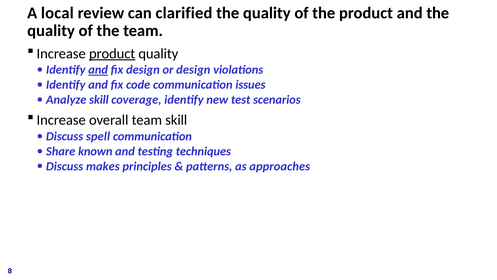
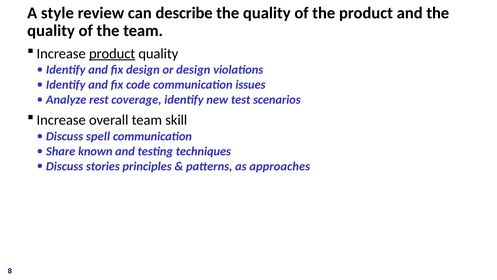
local: local -> style
clarified: clarified -> describe
and at (98, 70) underline: present -> none
Analyze skill: skill -> rest
makes: makes -> stories
